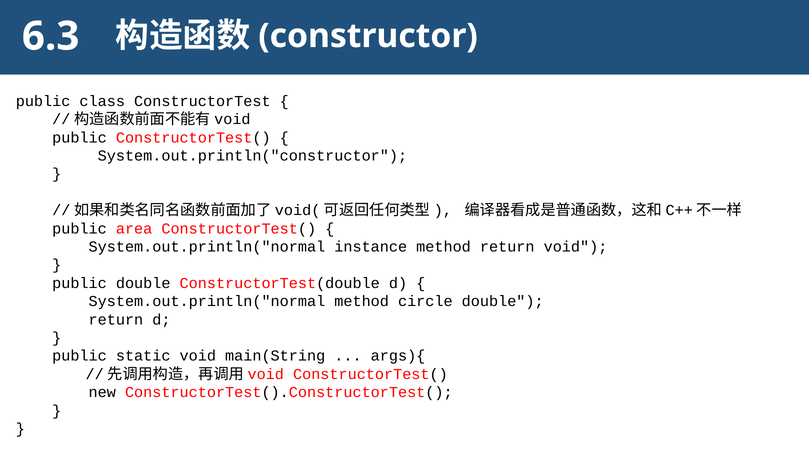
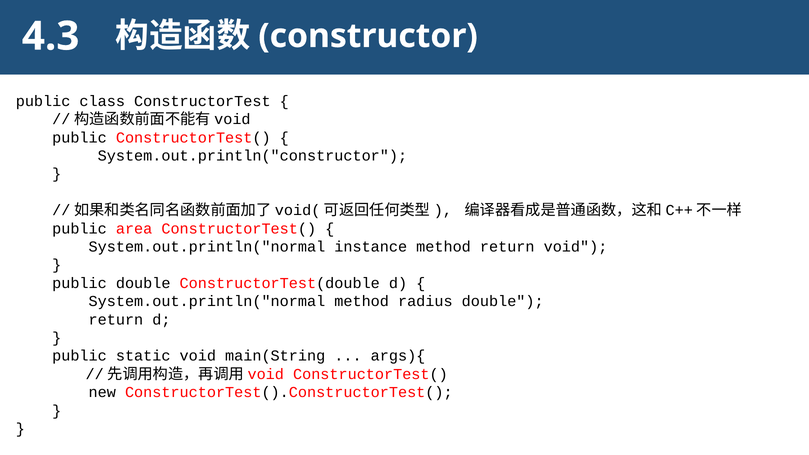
6.3: 6.3 -> 4.3
circle: circle -> radius
